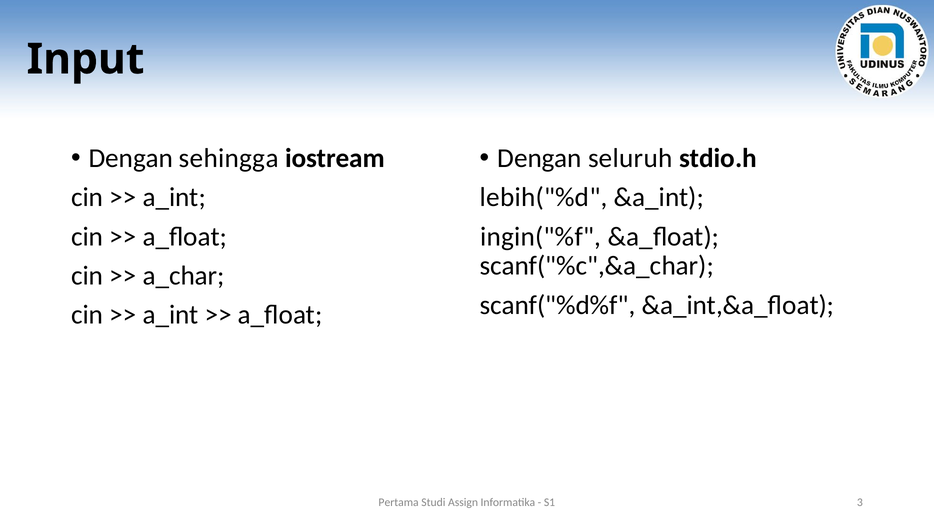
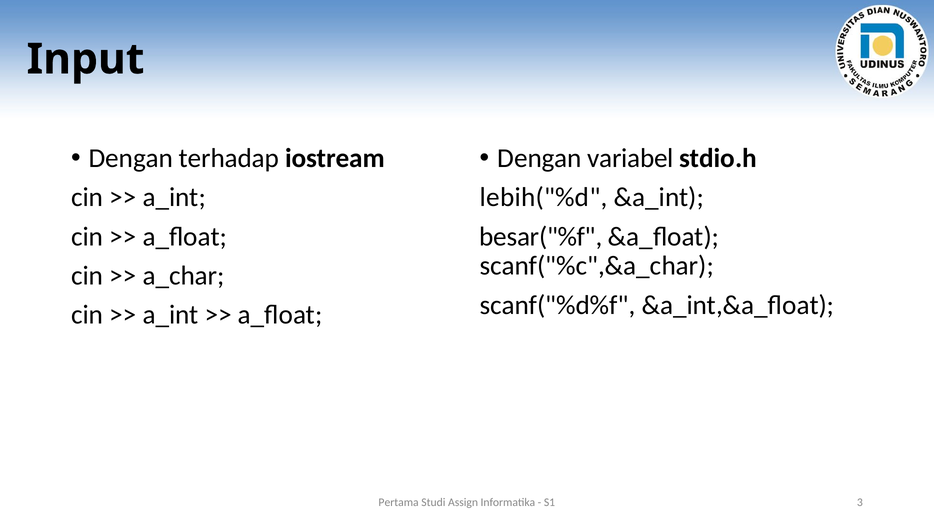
sehingga: sehingga -> terhadap
seluruh: seluruh -> variabel
ingin("%f: ingin("%f -> besar("%f
